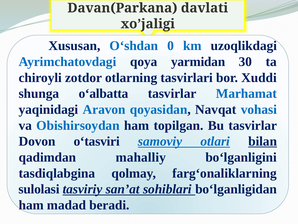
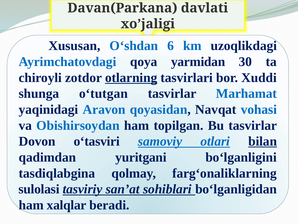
0: 0 -> 6
otlarning underline: none -> present
o‘albatta: o‘albatta -> o‘tutgan
mahalliy: mahalliy -> yuritgani
madad: madad -> xalqlar
